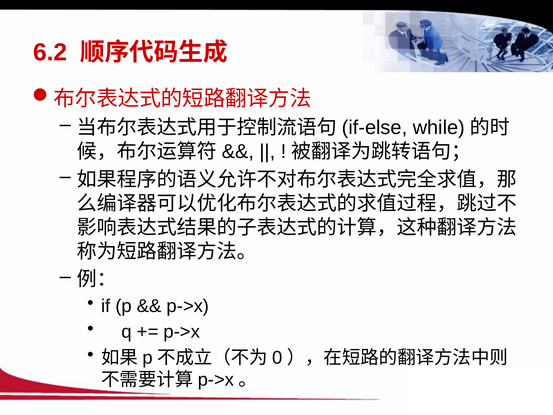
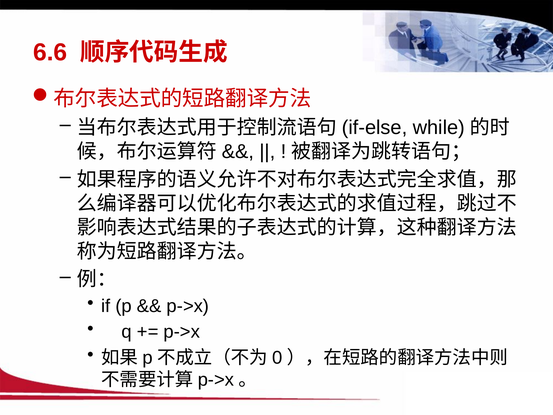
6.2: 6.2 -> 6.6
